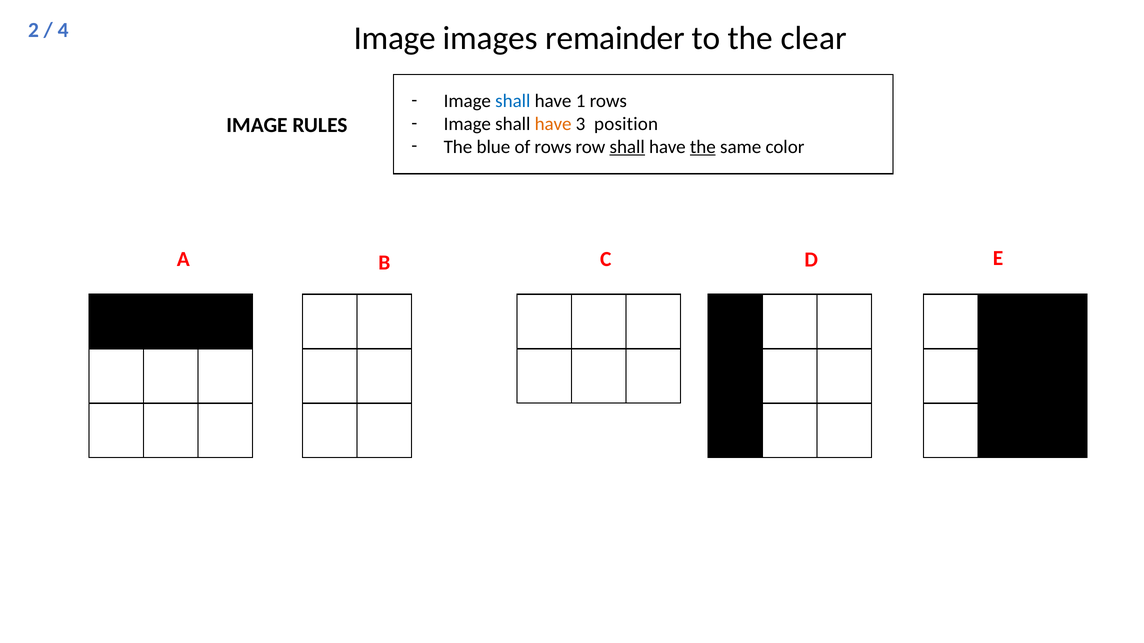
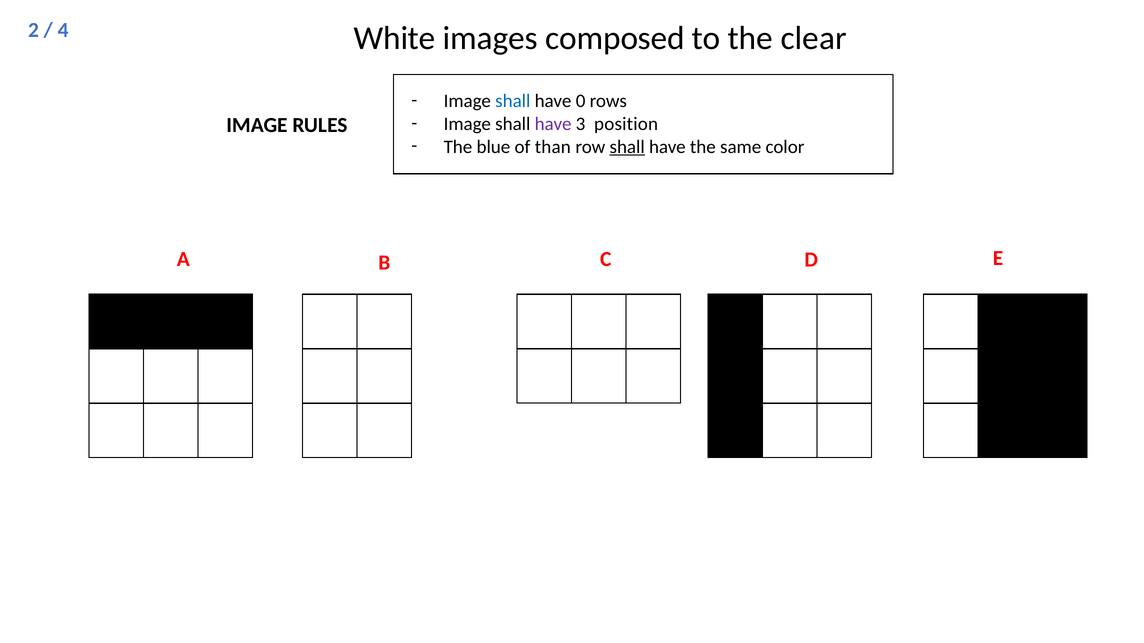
Image at (395, 39): Image -> White
remainder: remainder -> composed
1: 1 -> 0
have at (553, 124) colour: orange -> purple
of rows: rows -> than
the at (703, 147) underline: present -> none
